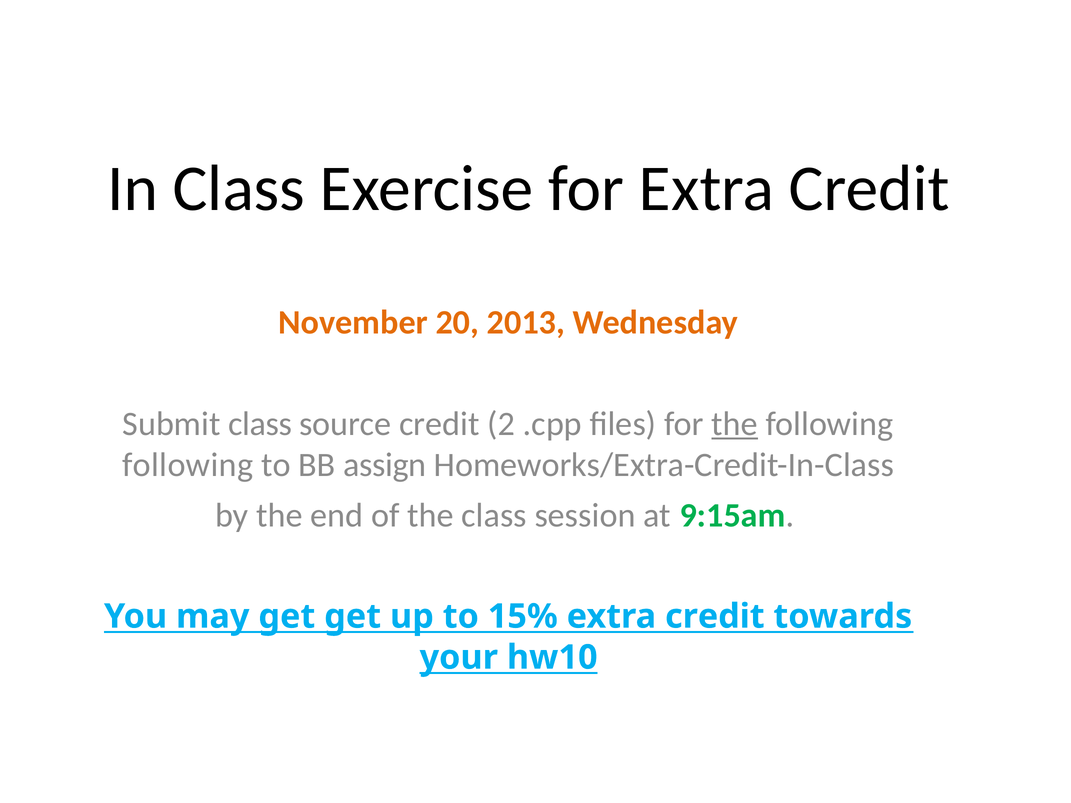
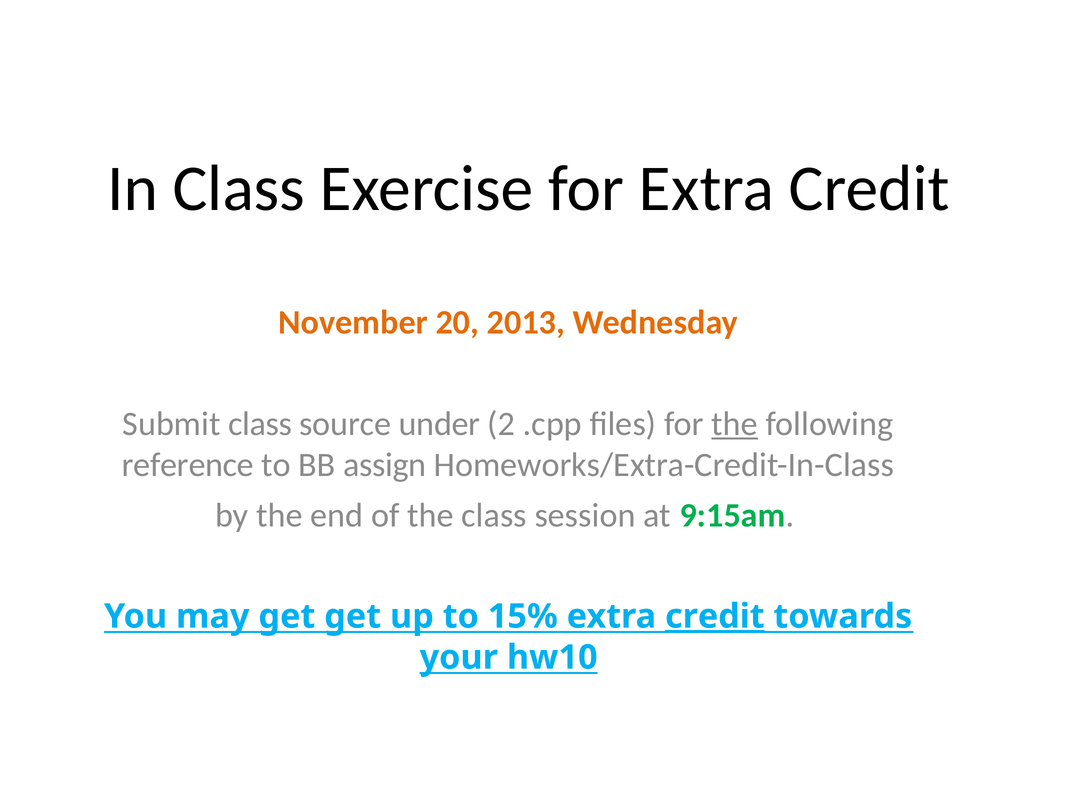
source credit: credit -> under
following at (188, 465): following -> reference
credit at (715, 617) underline: none -> present
